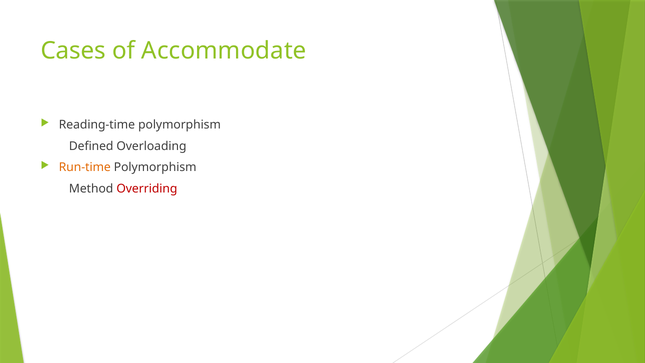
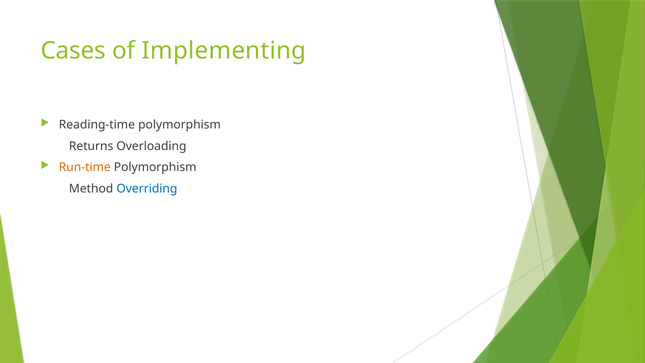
Accommodate: Accommodate -> Implementing
Defined: Defined -> Returns
Overriding colour: red -> blue
